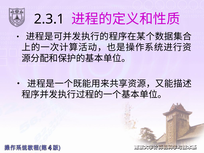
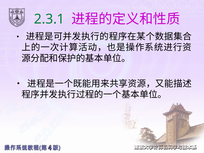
2.3.1 colour: black -> green
